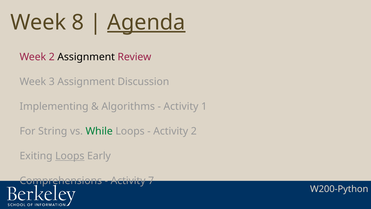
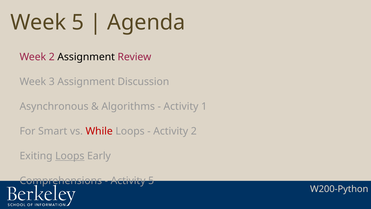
Week 8: 8 -> 5
Agenda underline: present -> none
Implementing: Implementing -> Asynchronous
String: String -> Smart
While colour: green -> red
Activity 7: 7 -> 5
